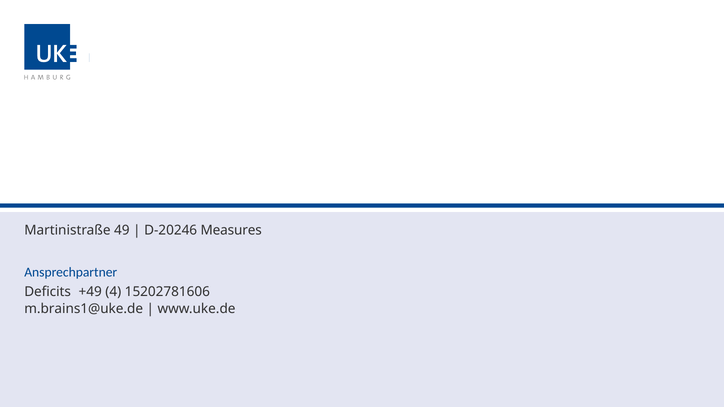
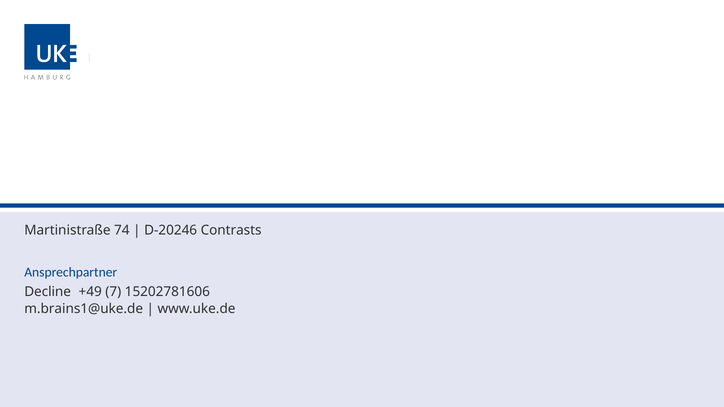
49: 49 -> 74
Measures: Measures -> Contrasts
Deficits: Deficits -> Decline
4: 4 -> 7
